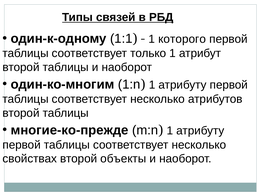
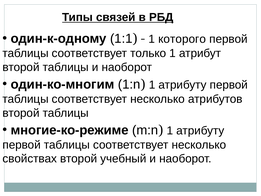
многие-ко-прежде: многие-ко-прежде -> многие-ко-режиме
объекты: объекты -> учебный
